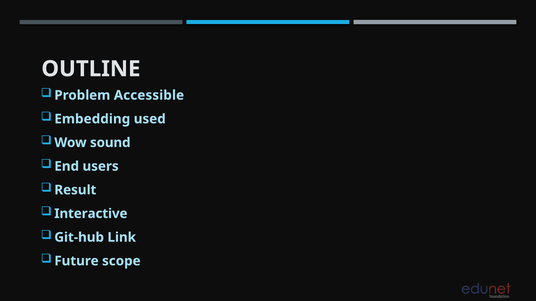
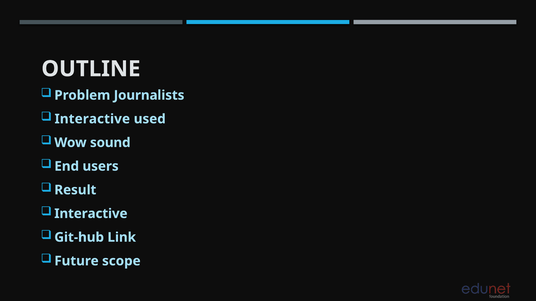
Accessible: Accessible -> Journalists
Embedding at (92, 119): Embedding -> Interactive
